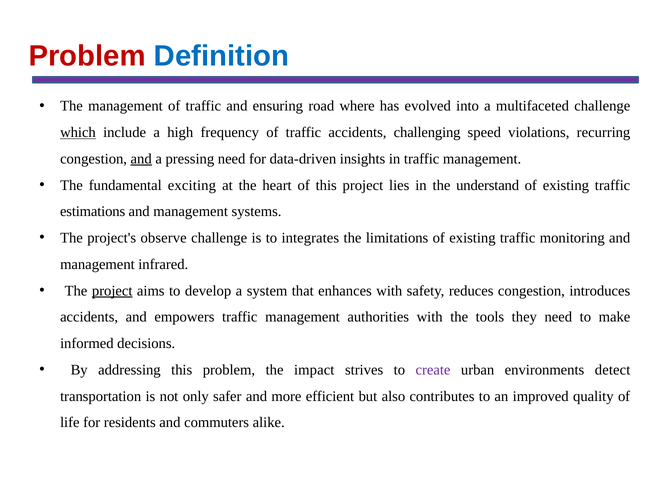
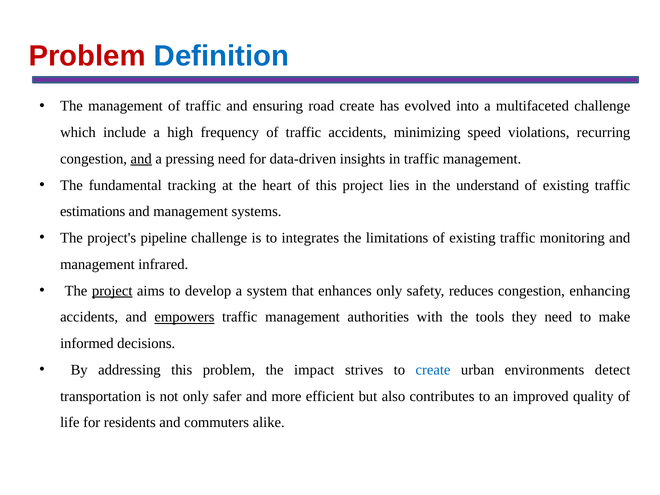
road where: where -> create
which underline: present -> none
challenging: challenging -> minimizing
exciting: exciting -> tracking
observe: observe -> pipeline
enhances with: with -> only
introduces: introduces -> enhancing
empowers underline: none -> present
create at (433, 370) colour: purple -> blue
